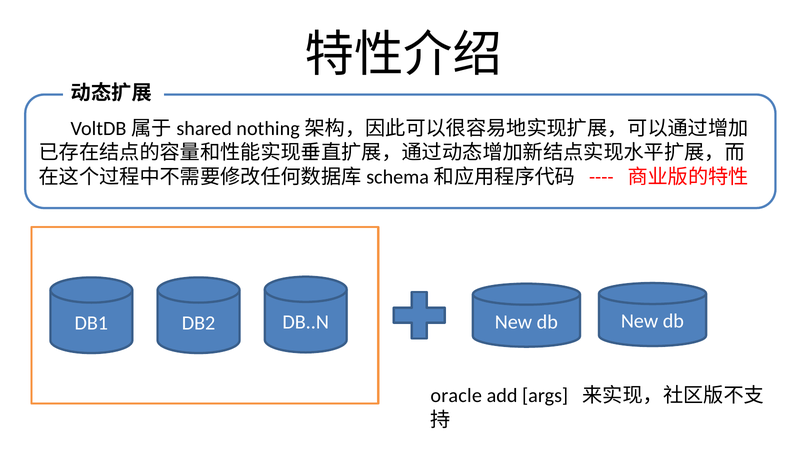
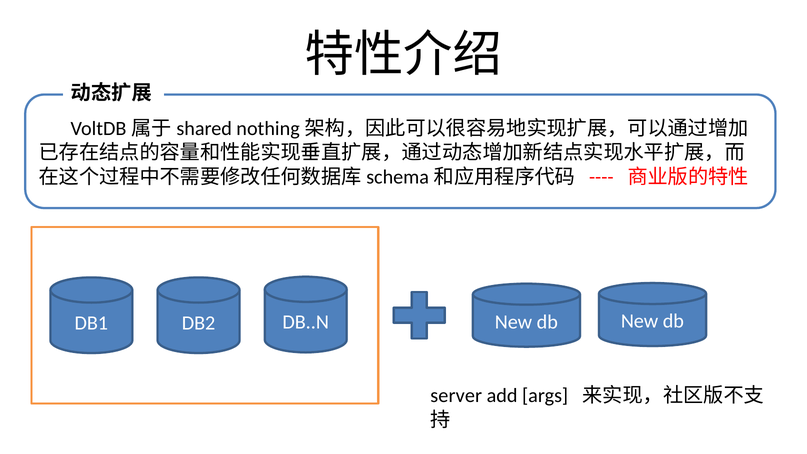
oracle: oracle -> server
